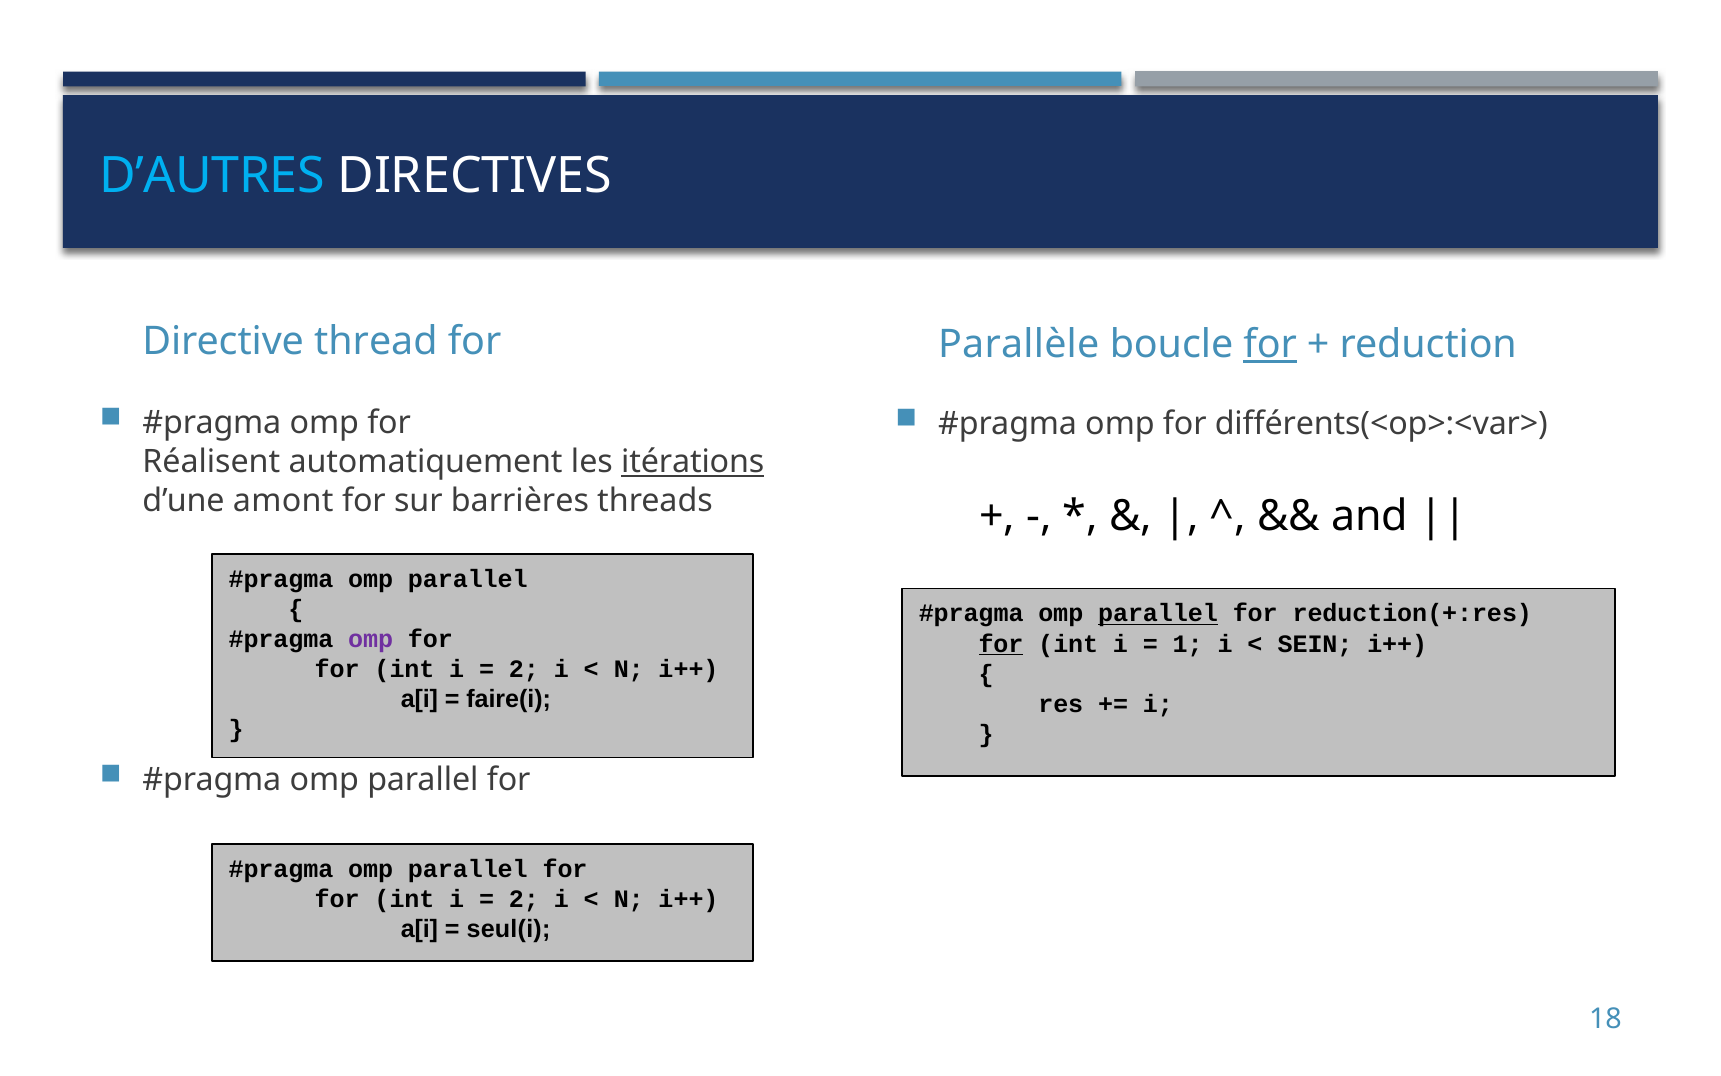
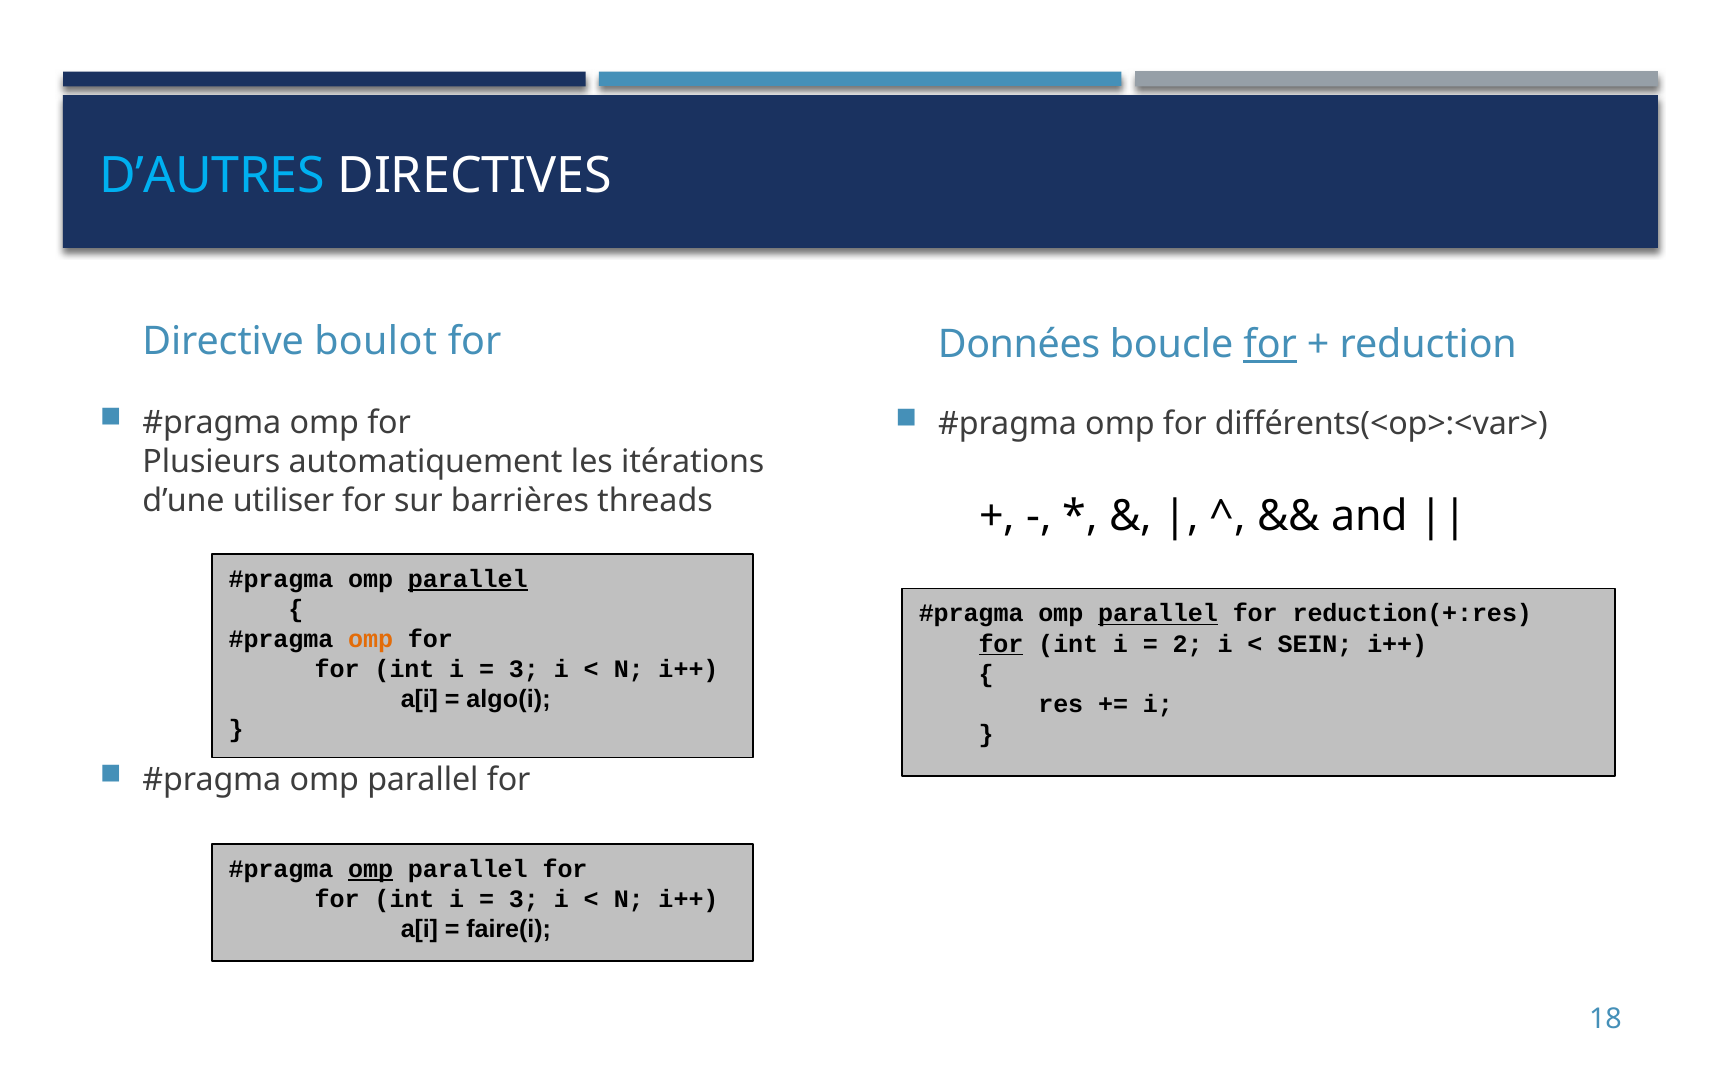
thread: thread -> boulot
Parallèle: Parallèle -> Données
Réalisent: Réalisent -> Plusieurs
itérations underline: present -> none
amont: amont -> utiliser
parallel at (468, 579) underline: none -> present
omp at (371, 639) colour: purple -> orange
1: 1 -> 2
2 at (524, 669): 2 -> 3
faire(i: faire(i -> algo(i
omp at (371, 869) underline: none -> present
2 at (524, 899): 2 -> 3
seul(i: seul(i -> faire(i
